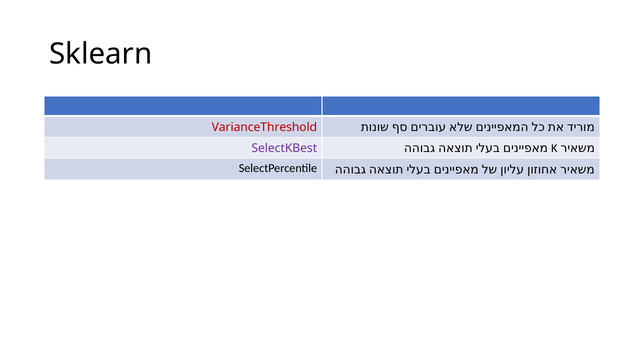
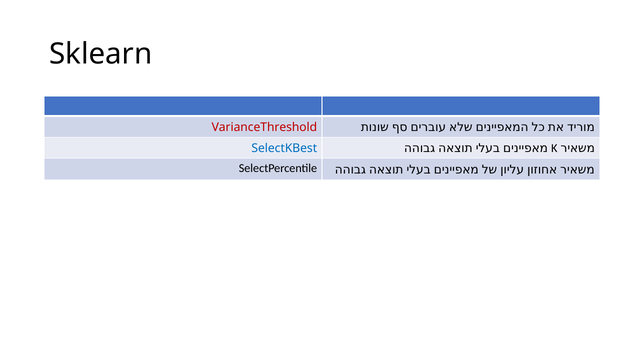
SelectKBest colour: purple -> blue
